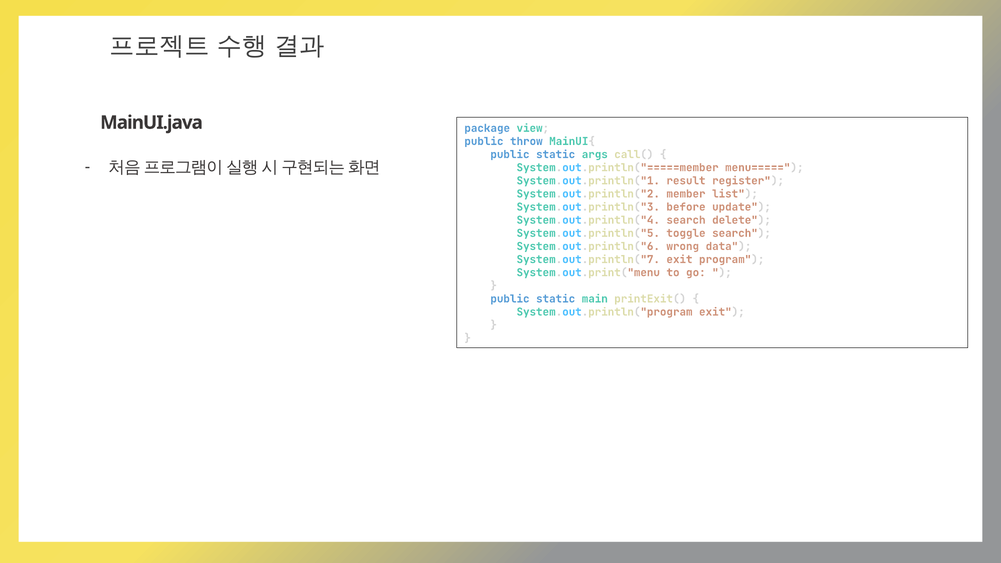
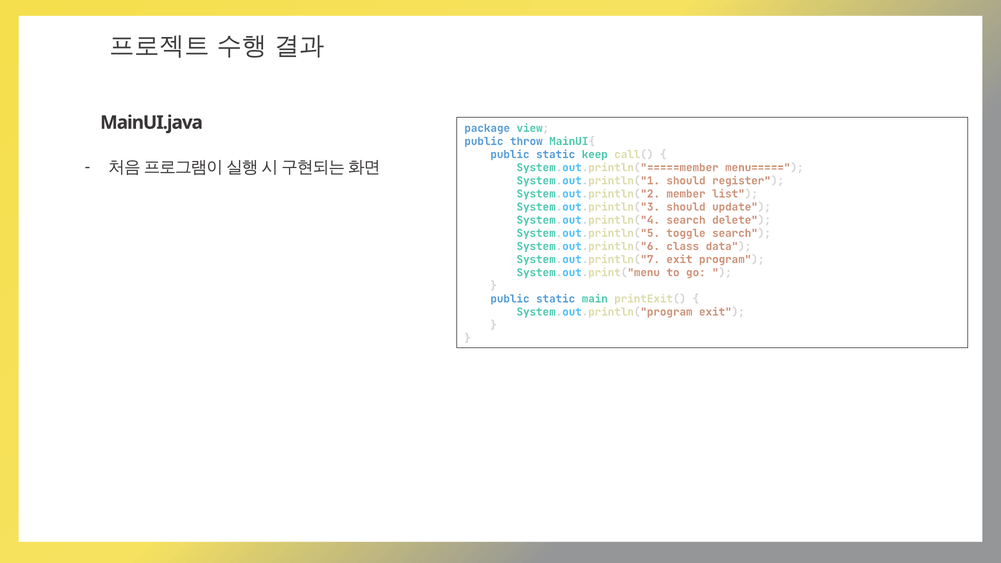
args: args -> keep
System.out.println("1 result: result -> should
System.out.println("3 before: before -> should
wrong: wrong -> class
